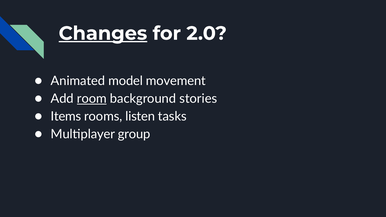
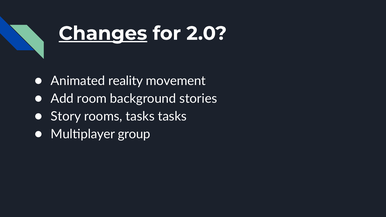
model: model -> reality
room underline: present -> none
Items: Items -> Story
rooms listen: listen -> tasks
